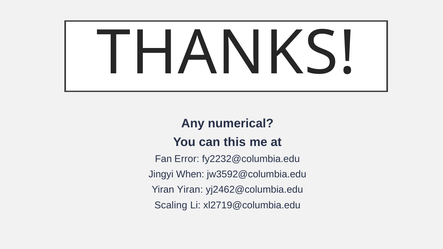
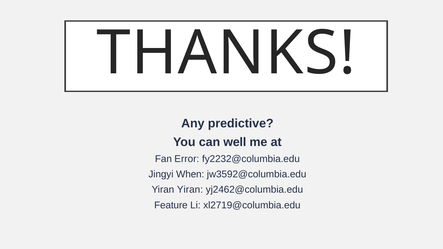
numerical: numerical -> predictive
this: this -> well
Scaling: Scaling -> Feature
